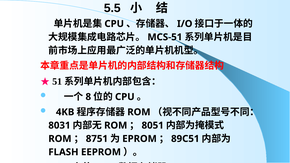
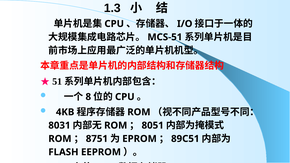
5.5: 5.5 -> 1.3
